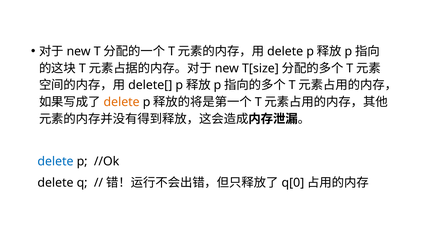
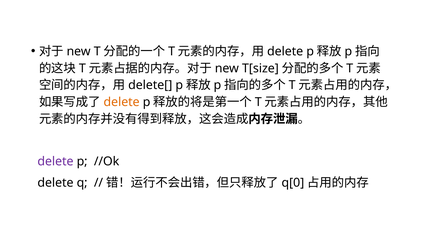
delete at (55, 162) colour: blue -> purple
